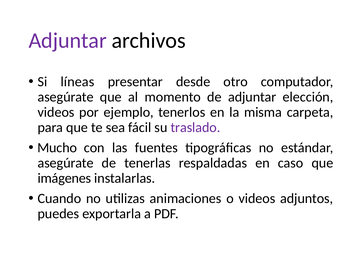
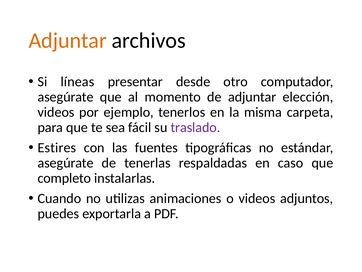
Adjuntar at (68, 41) colour: purple -> orange
Mucho: Mucho -> Estires
imágenes: imágenes -> completo
